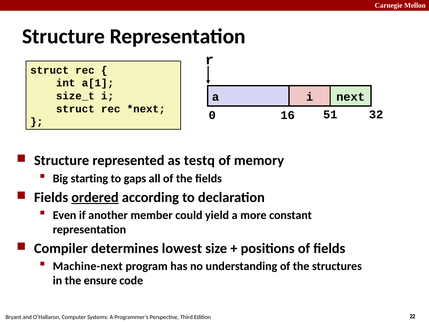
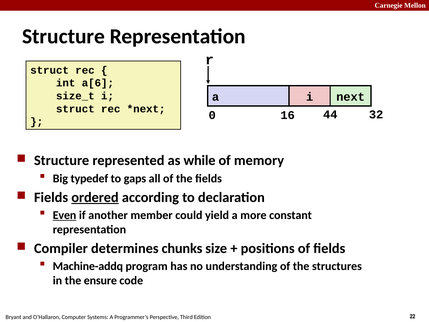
a[1: a[1 -> a[6
51: 51 -> 44
testq: testq -> while
starting: starting -> typedef
Even underline: none -> present
lowest: lowest -> chunks
Machine-next: Machine-next -> Machine-addq
